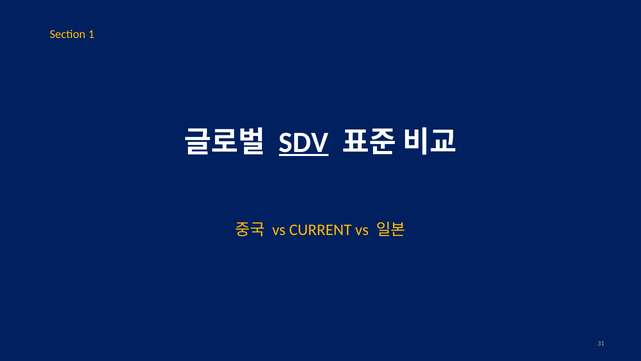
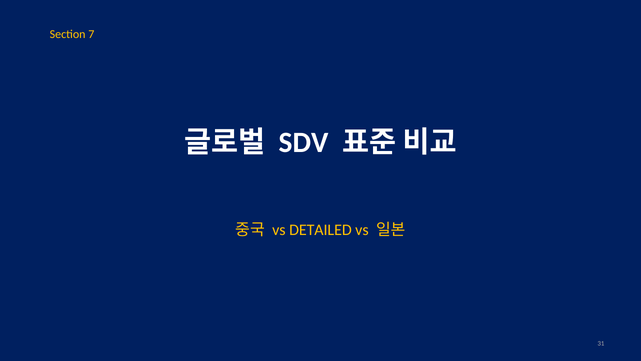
1: 1 -> 7
SDV underline: present -> none
CURRENT: CURRENT -> DETAILED
